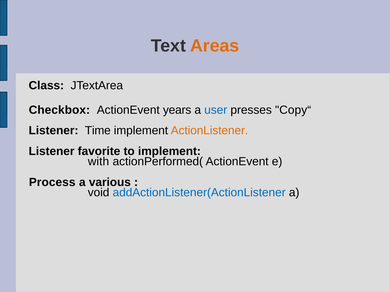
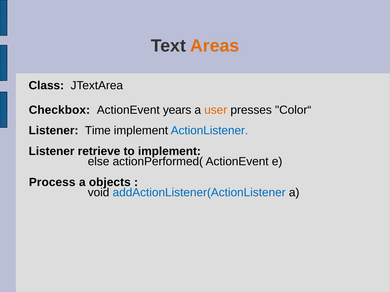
user colour: blue -> orange
Copy“: Copy“ -> Color“
ActionListener colour: orange -> blue
favorite: favorite -> retrieve
with: with -> else
various: various -> objects
